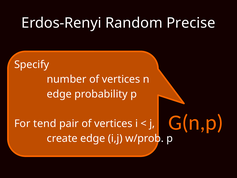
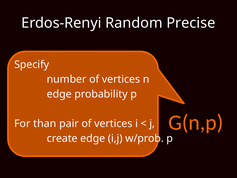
tend: tend -> than
